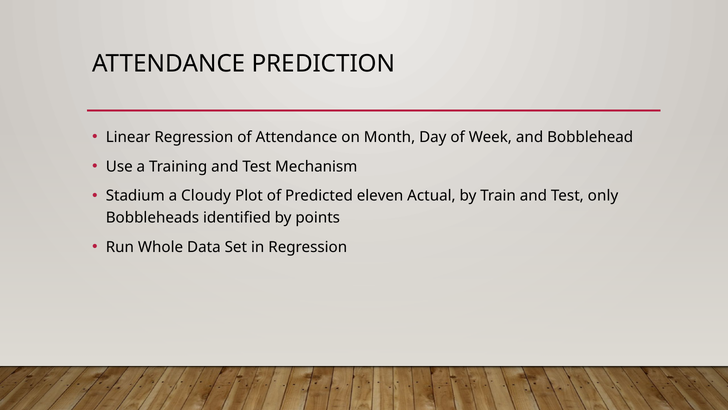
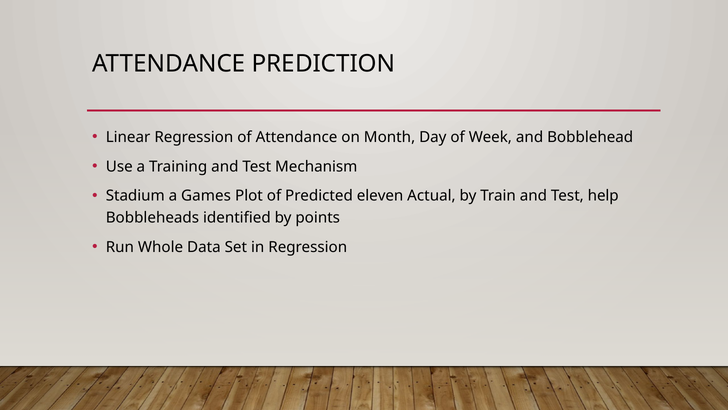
Cloudy: Cloudy -> Games
only: only -> help
